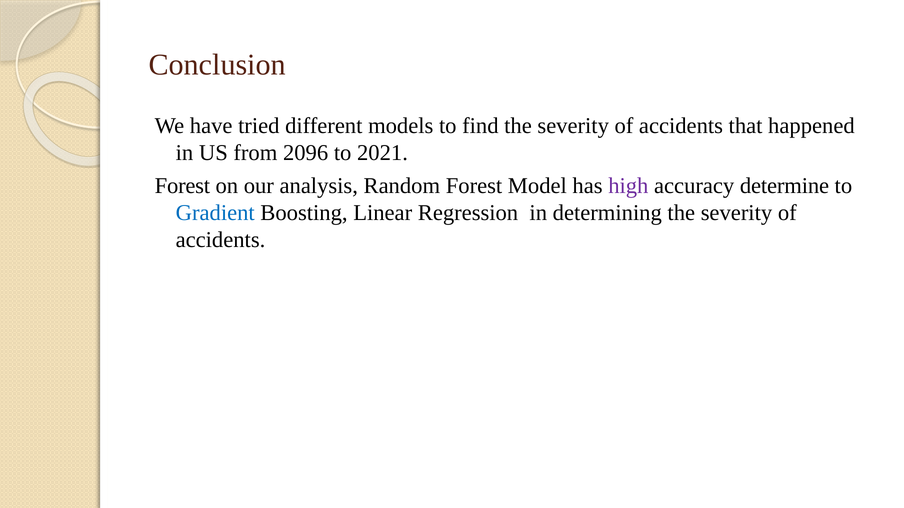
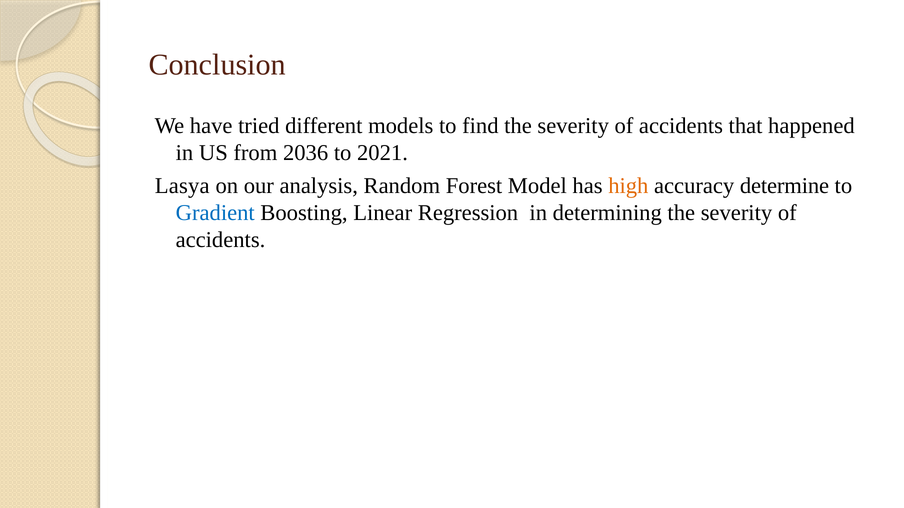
2096: 2096 -> 2036
Forest at (182, 186): Forest -> Lasya
high colour: purple -> orange
